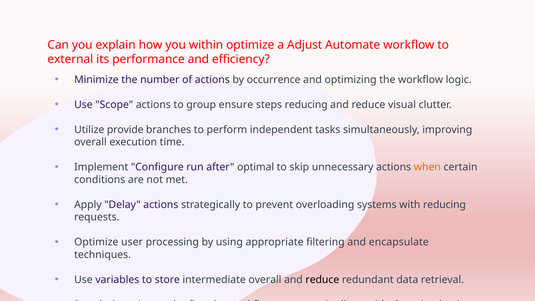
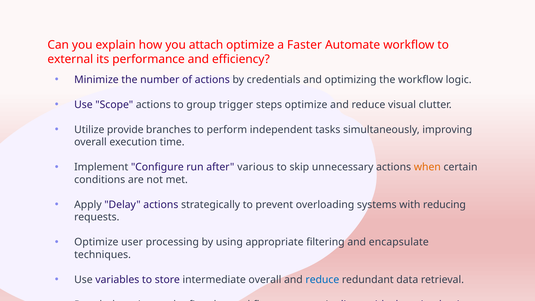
within: within -> attach
Adjust: Adjust -> Faster
occurrence: occurrence -> credentials
group ensure: ensure -> trigger
steps reducing: reducing -> optimize
after optimal: optimal -> various
reduce at (322, 280) colour: black -> blue
